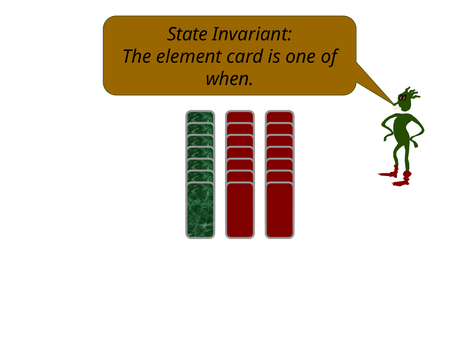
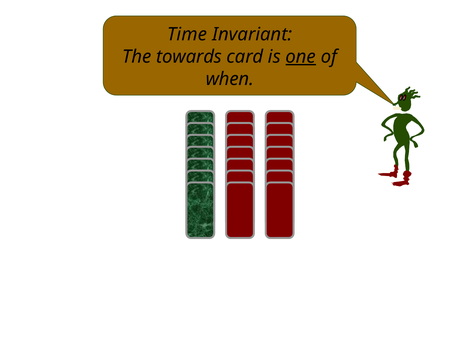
State: State -> Time
element: element -> towards
one underline: none -> present
